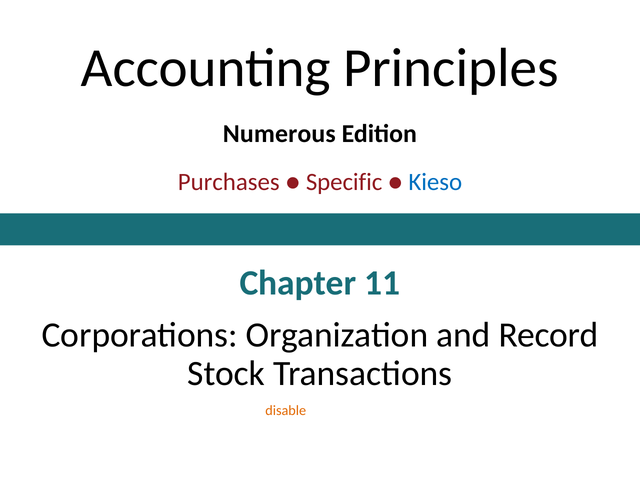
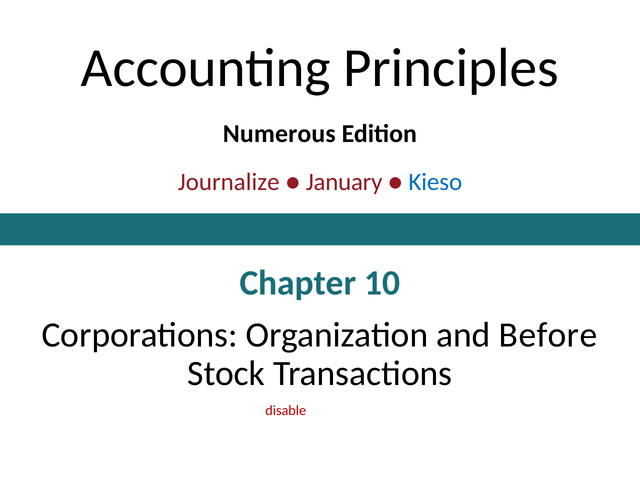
Purchases: Purchases -> Journalize
Specific: Specific -> January
11: 11 -> 10
Record: Record -> Before
disable colour: orange -> red
